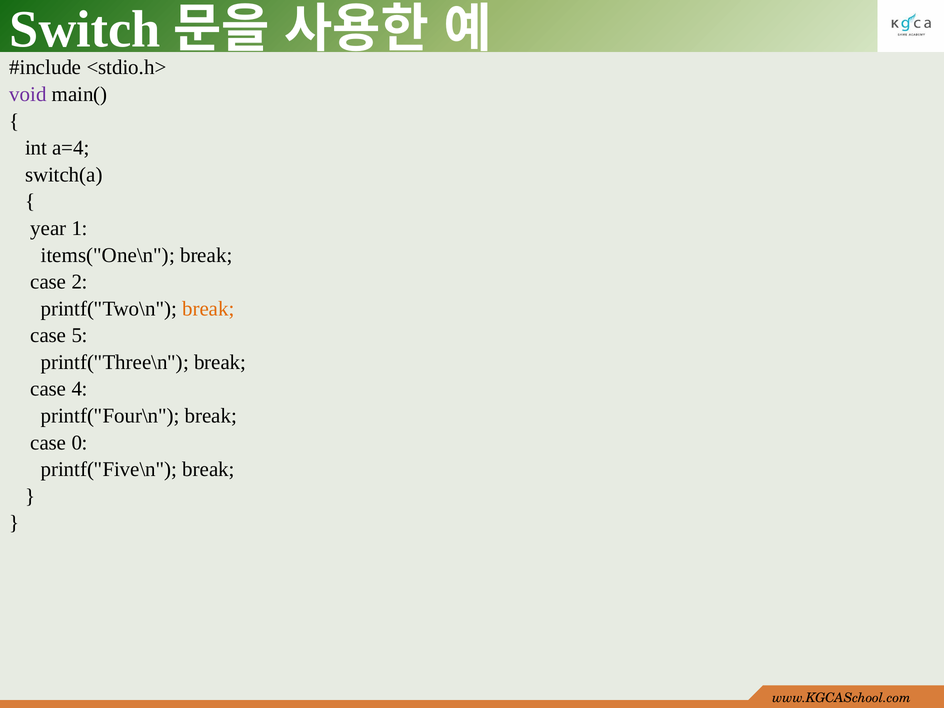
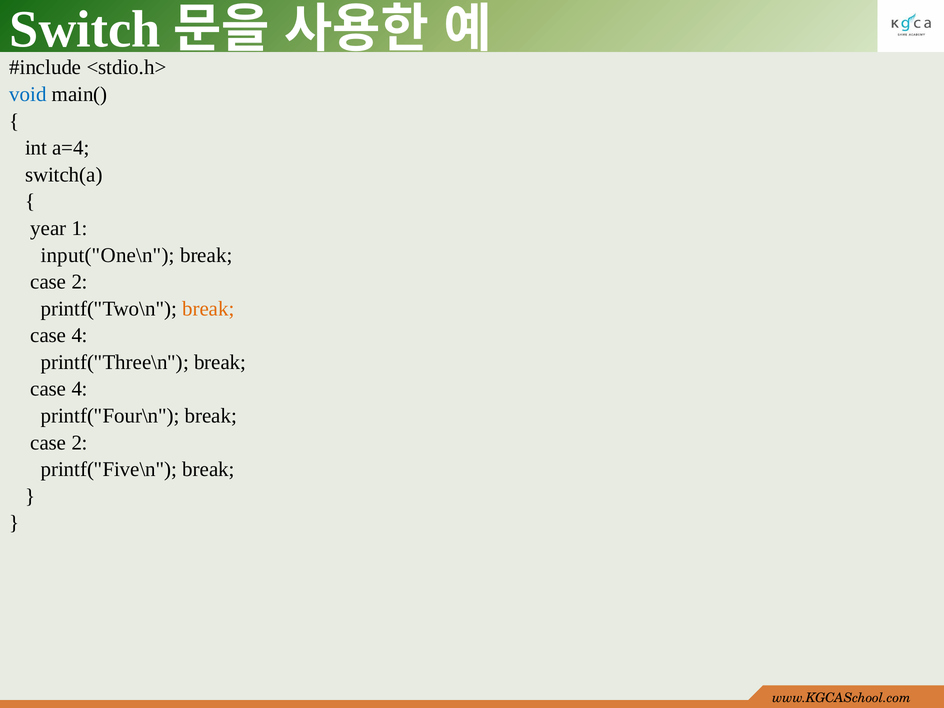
void colour: purple -> blue
items("One\n: items("One\n -> input("One\n
5 at (80, 335): 5 -> 4
0 at (80, 443): 0 -> 2
